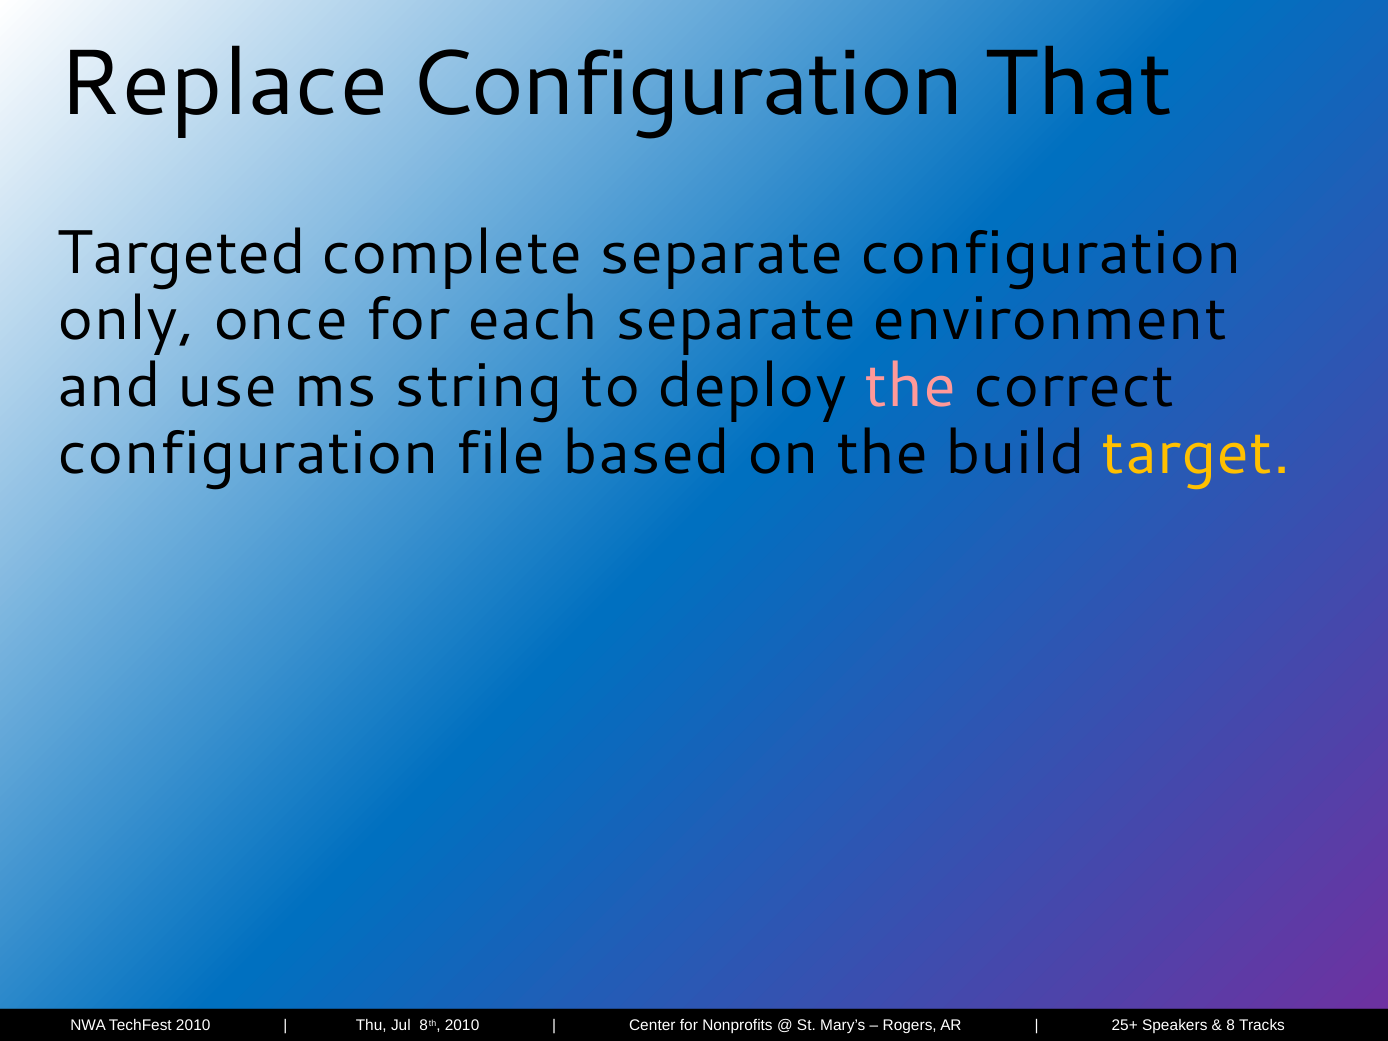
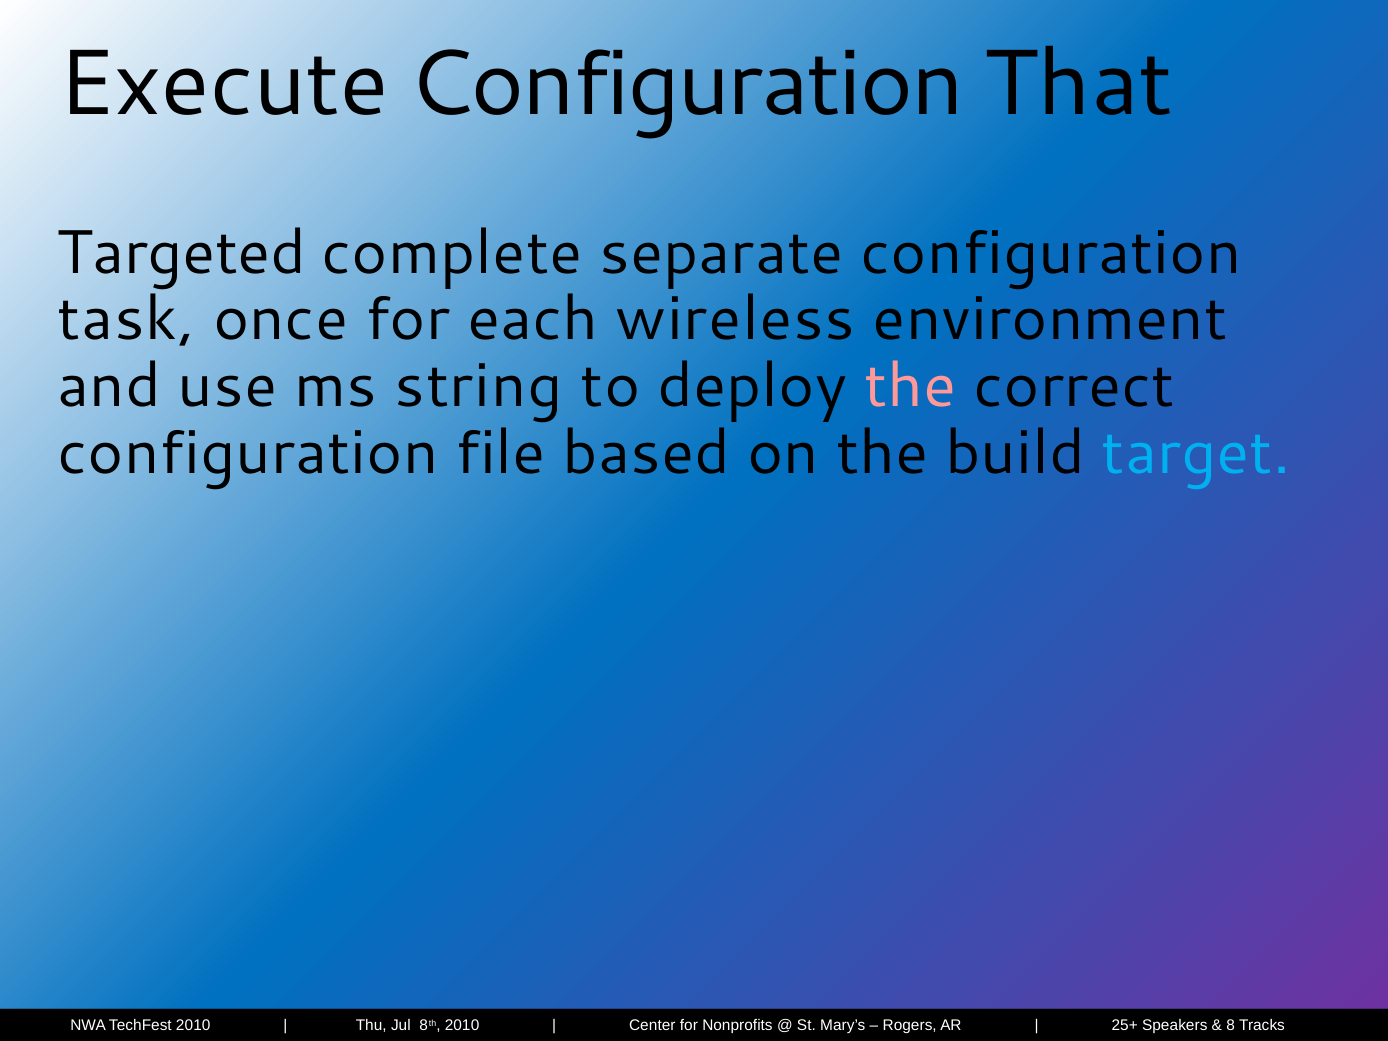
Replace: Replace -> Execute
only: only -> task
each separate: separate -> wireless
target colour: yellow -> light blue
